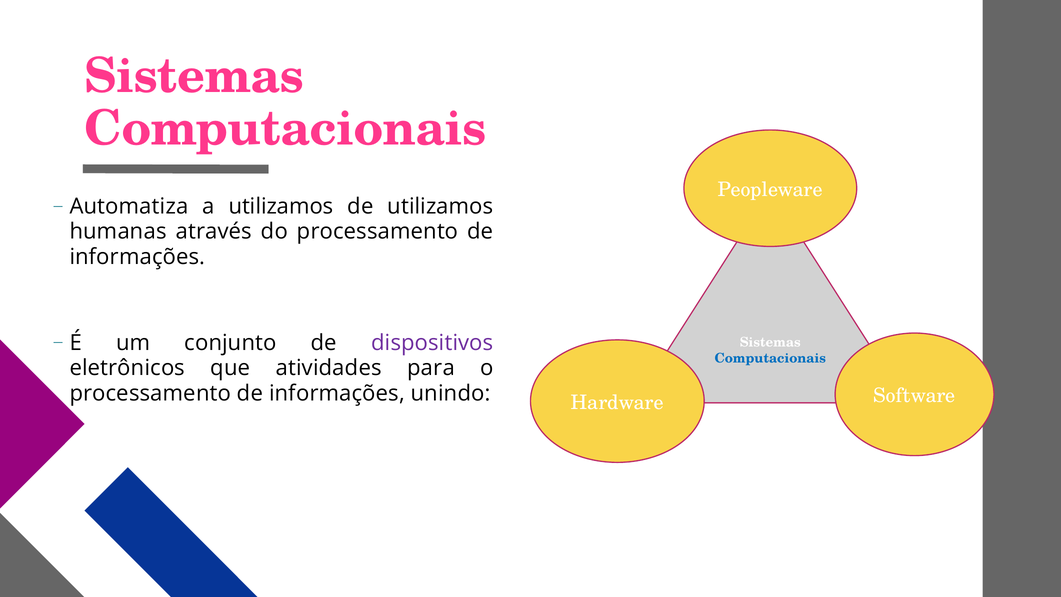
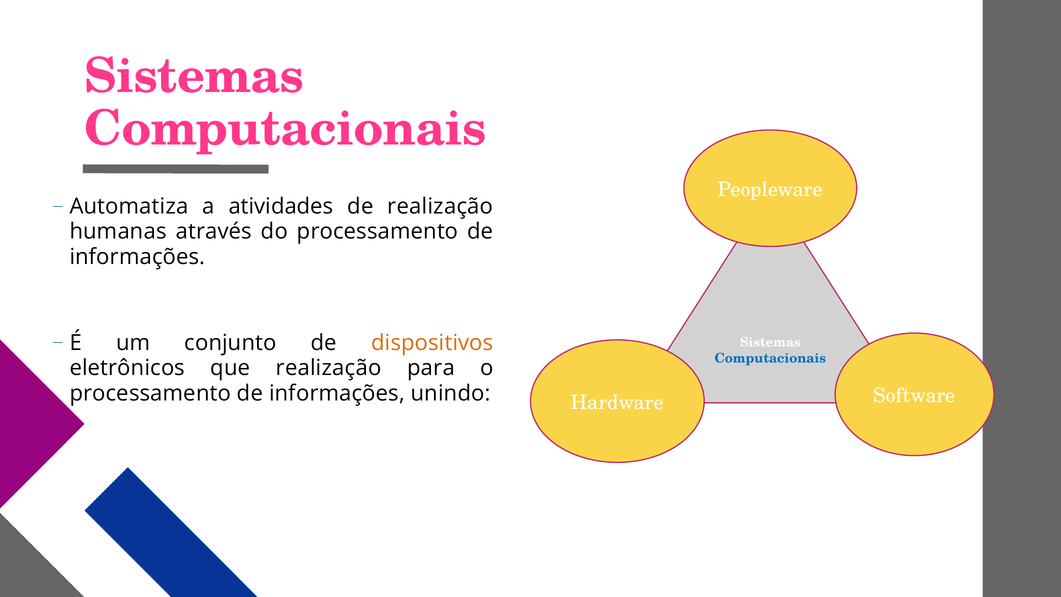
a utilizamos: utilizamos -> atividades
de utilizamos: utilizamos -> realização
dispositivos colour: purple -> orange
que atividades: atividades -> realização
